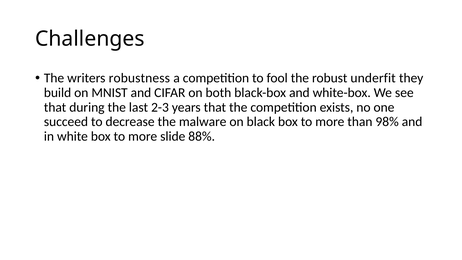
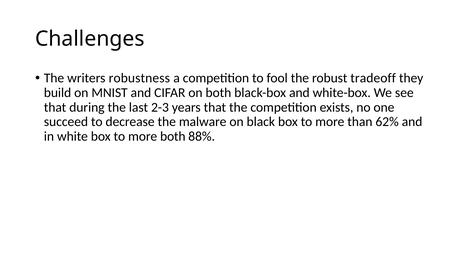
underfit: underfit -> tradeoff
98%: 98% -> 62%
more slide: slide -> both
